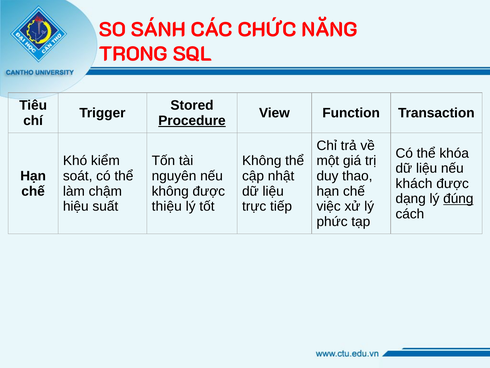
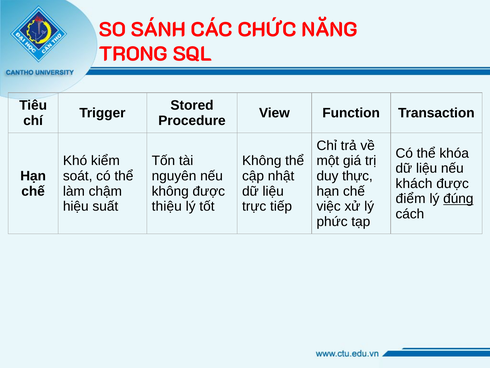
Procedure underline: present -> none
thao: thao -> thực
dạng: dạng -> điểm
